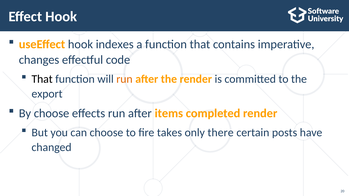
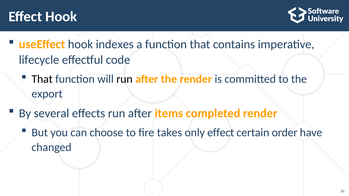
changes: changes -> lifecycle
run at (124, 79) colour: orange -> black
By choose: choose -> several
only there: there -> effect
posts: posts -> order
